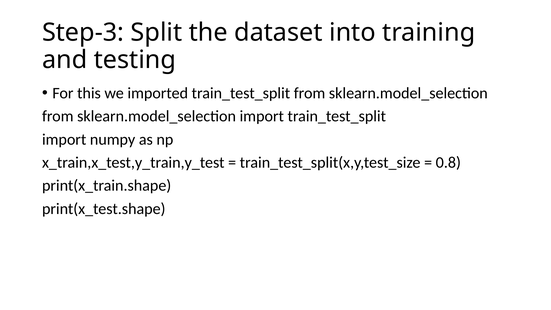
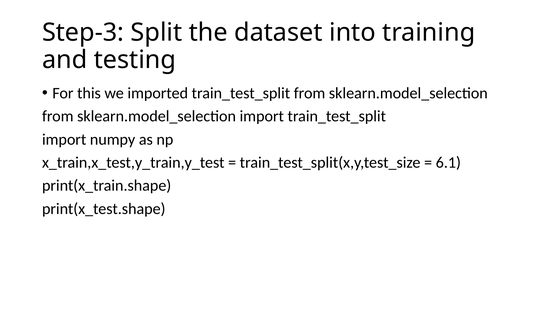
0.8: 0.8 -> 6.1
